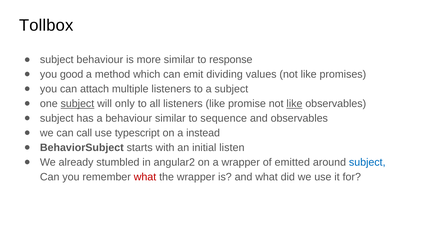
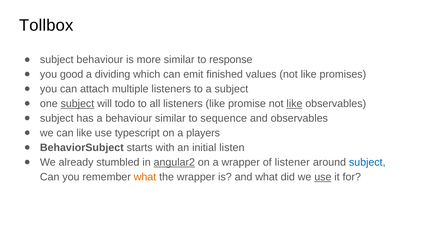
method: method -> dividing
dividing: dividing -> finished
only: only -> todo
can call: call -> like
instead: instead -> players
angular2 underline: none -> present
emitted: emitted -> listener
what at (145, 177) colour: red -> orange
use at (323, 177) underline: none -> present
